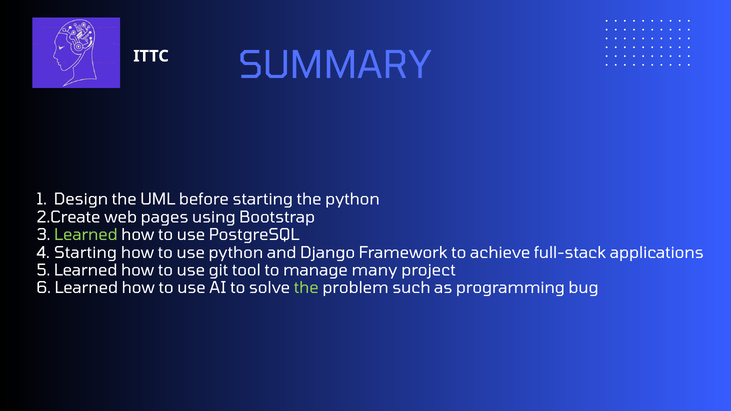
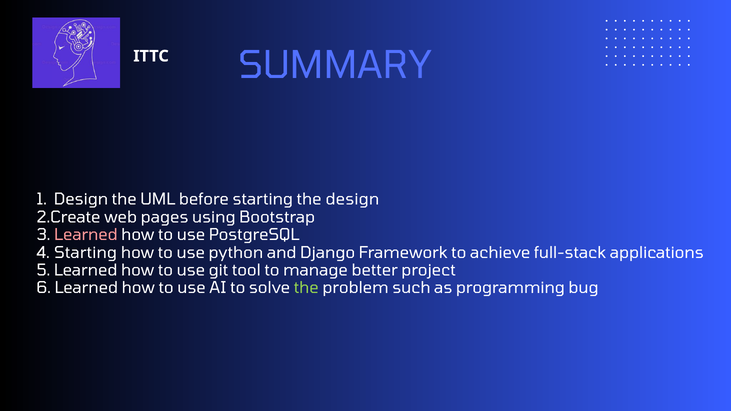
the python: python -> design
Learned at (86, 235) colour: light green -> pink
many: many -> better
